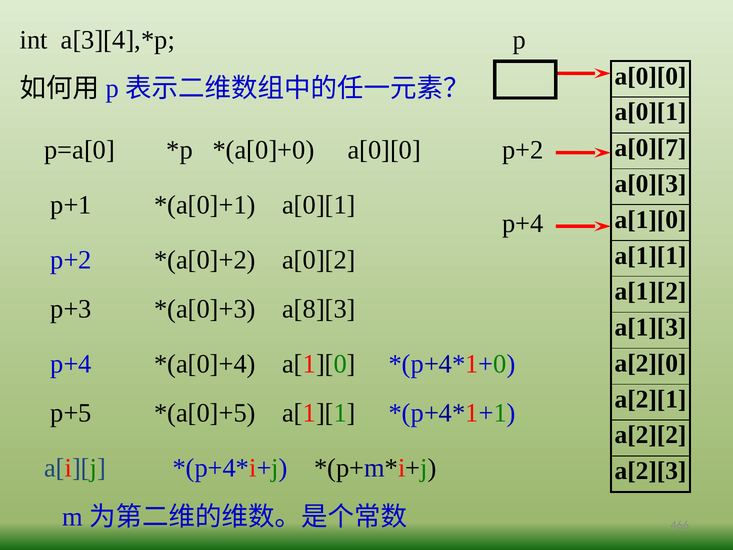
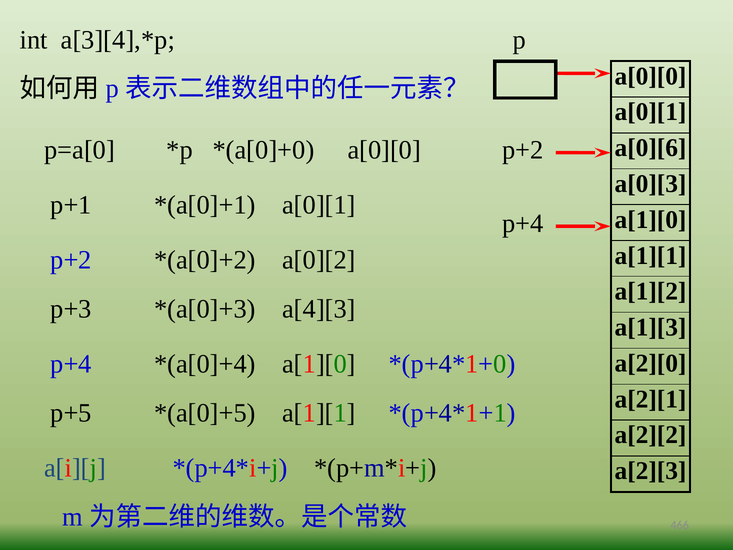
a[0][7: a[0][7 -> a[0][6
a[8][3: a[8][3 -> a[4][3
